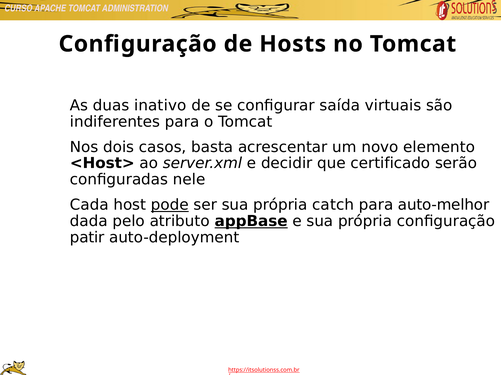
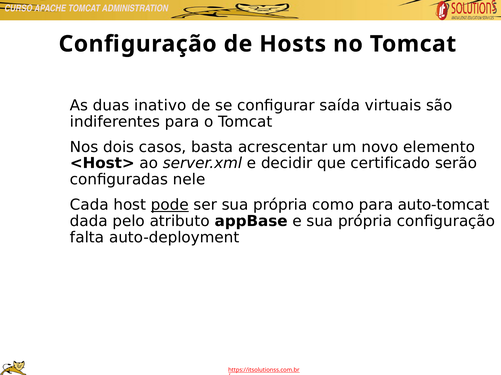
catch: catch -> como
auto-melhor: auto-melhor -> auto-tomcat
appBase underline: present -> none
patir: patir -> falta
